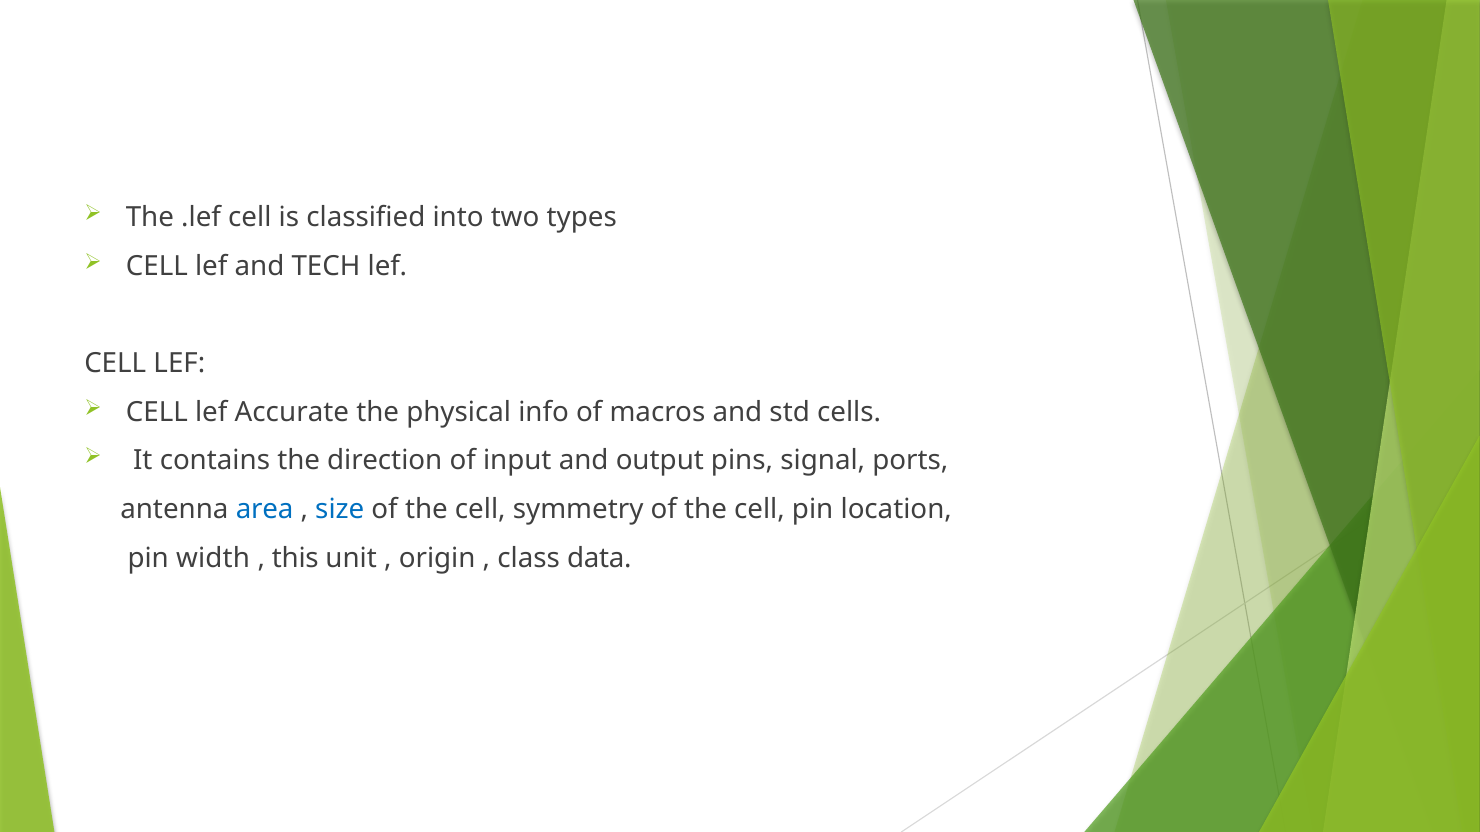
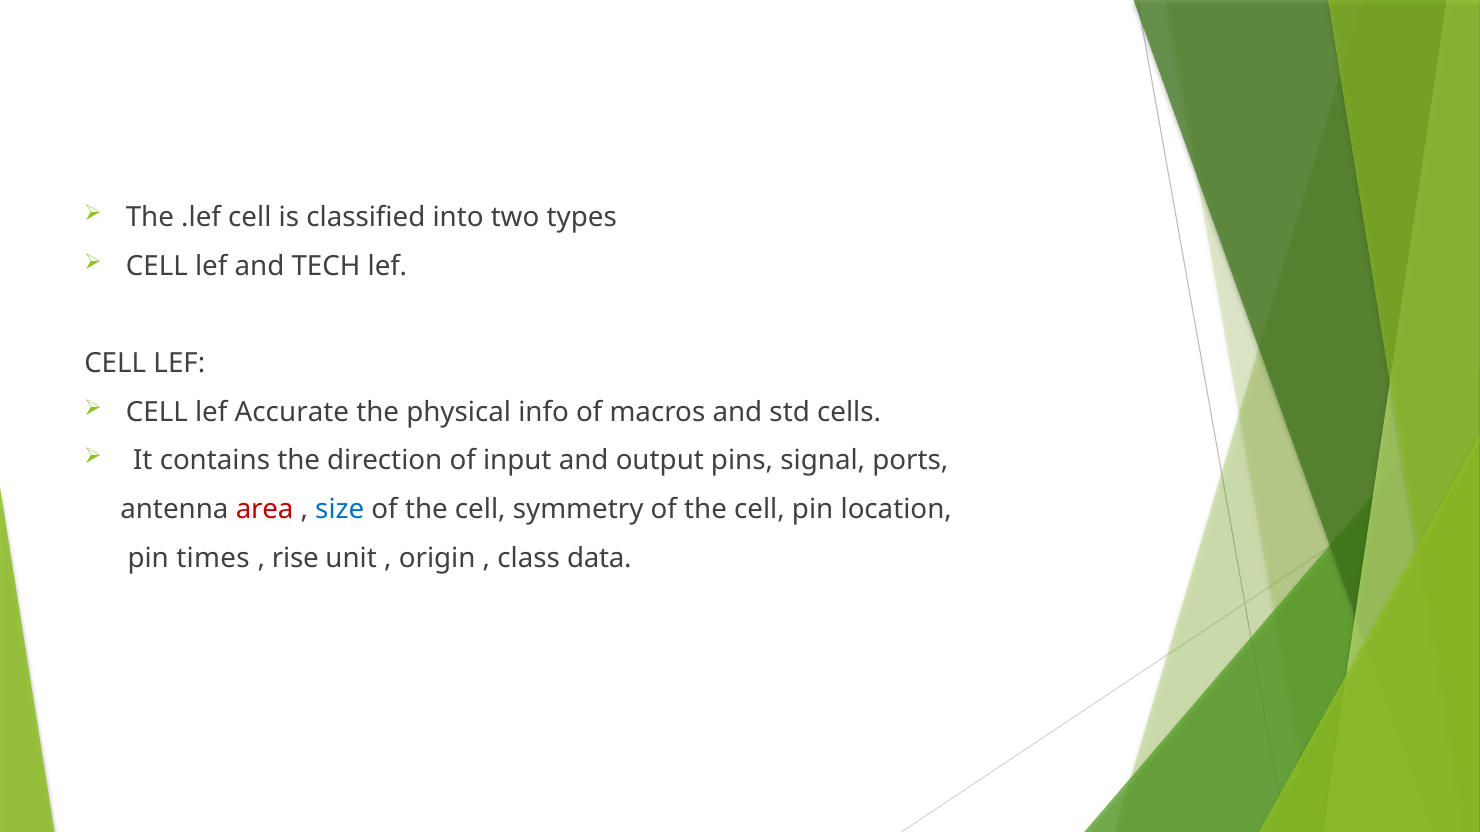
area colour: blue -> red
width: width -> times
this: this -> rise
